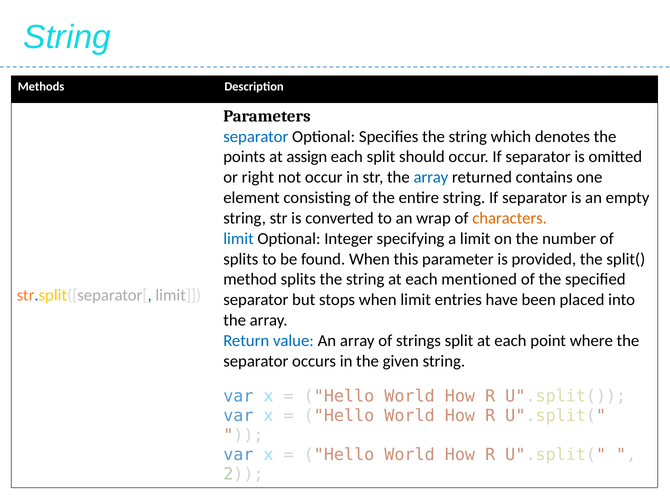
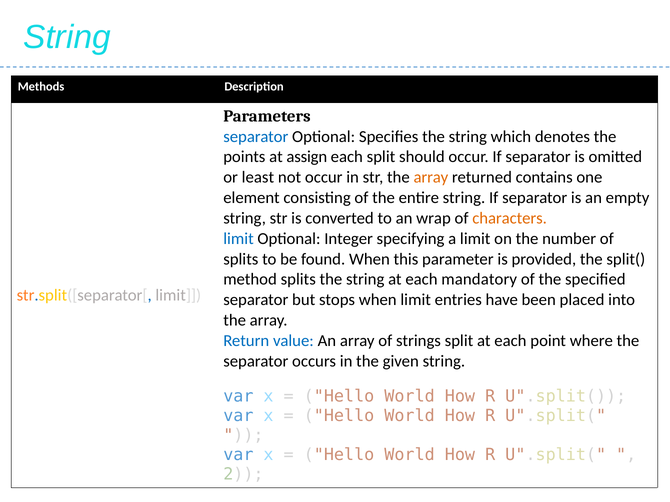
right: right -> least
array at (431, 178) colour: blue -> orange
mentioned: mentioned -> mandatory
